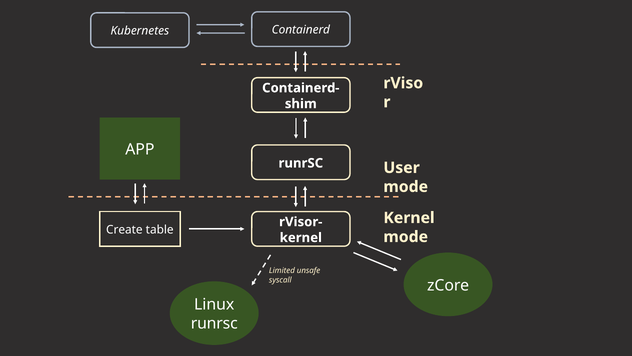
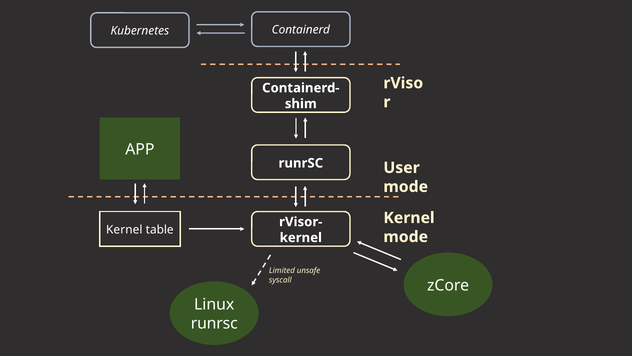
Create at (124, 229): Create -> Kernel
